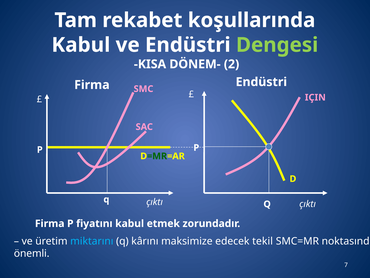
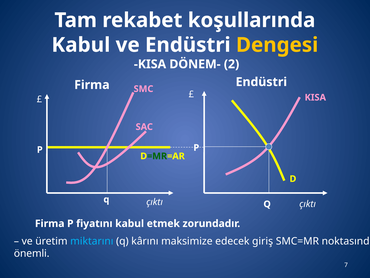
Dengesi colour: light green -> yellow
IÇIN at (315, 97): IÇIN -> KISA
tekil: tekil -> giriş
